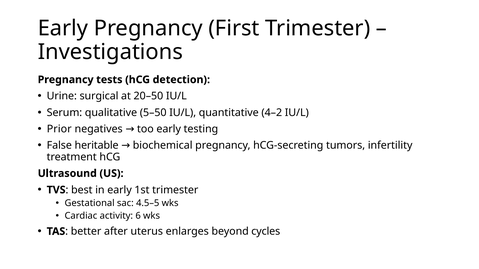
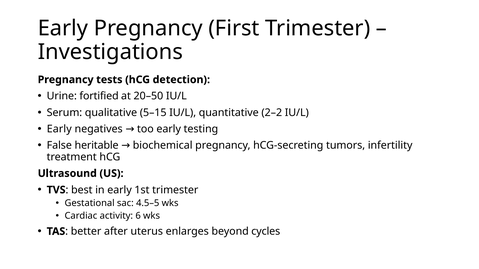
surgical: surgical -> fortified
5–50: 5–50 -> 5–15
4–2: 4–2 -> 2–2
Prior at (59, 129): Prior -> Early
